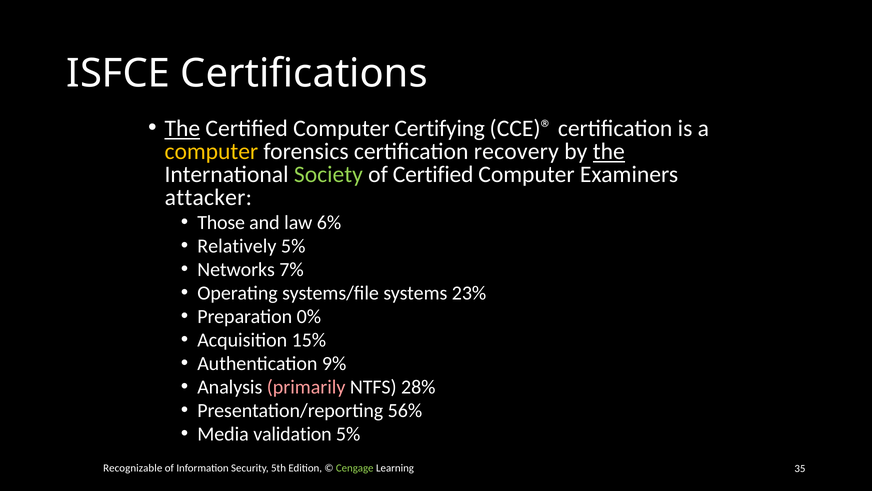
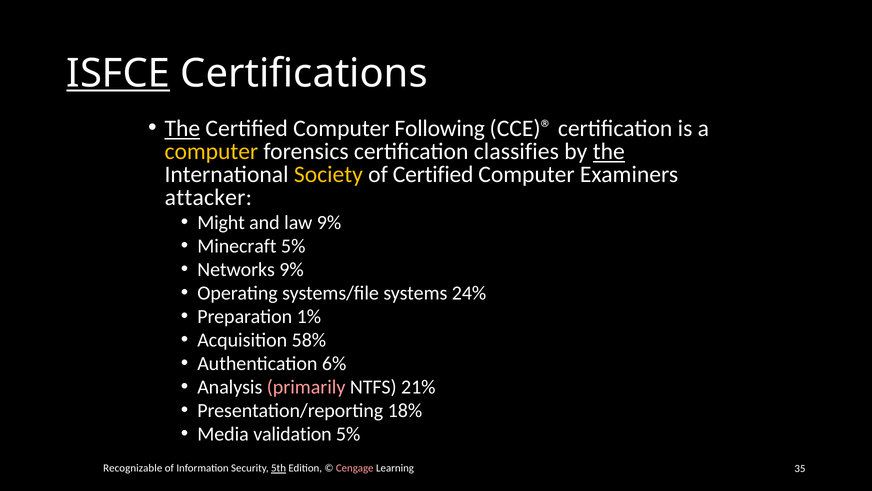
ISFCE underline: none -> present
Certifying: Certifying -> Following
recovery: recovery -> classifies
Society colour: light green -> yellow
Those: Those -> Might
law 6%: 6% -> 9%
Relatively: Relatively -> Minecraft
Networks 7%: 7% -> 9%
23%: 23% -> 24%
0%: 0% -> 1%
15%: 15% -> 58%
9%: 9% -> 6%
28%: 28% -> 21%
56%: 56% -> 18%
5th underline: none -> present
Cengage colour: light green -> pink
